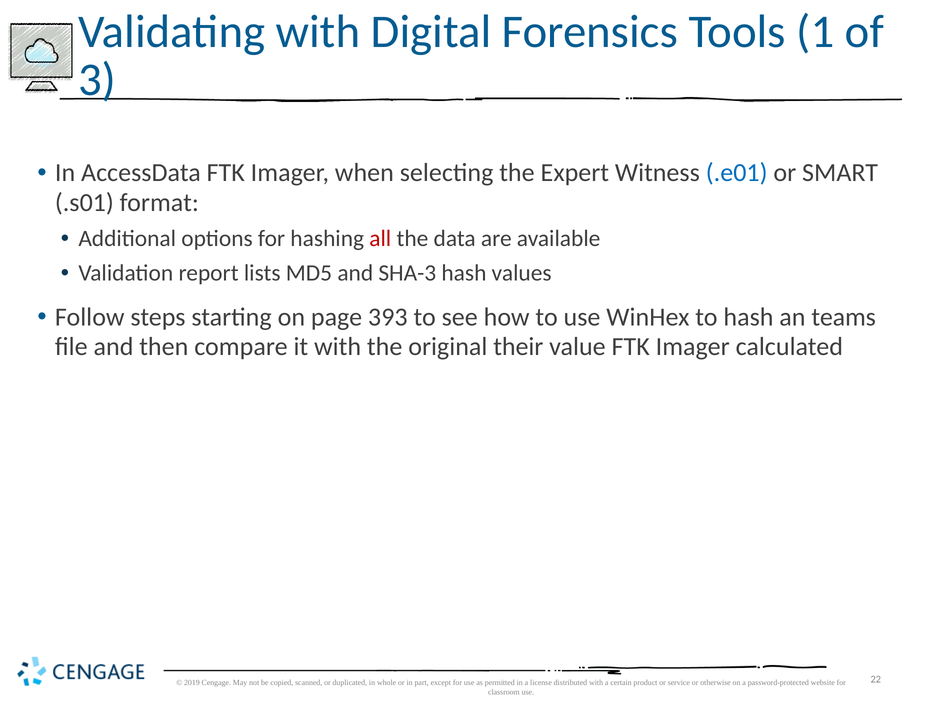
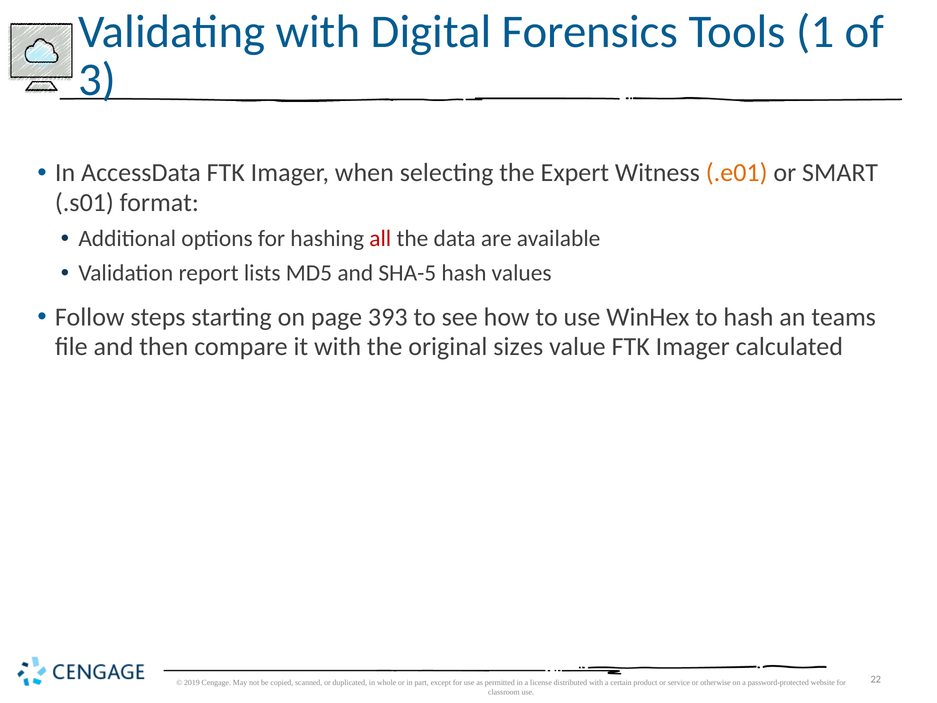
.e01 colour: blue -> orange
SHA-3: SHA-3 -> SHA-5
their: their -> sizes
